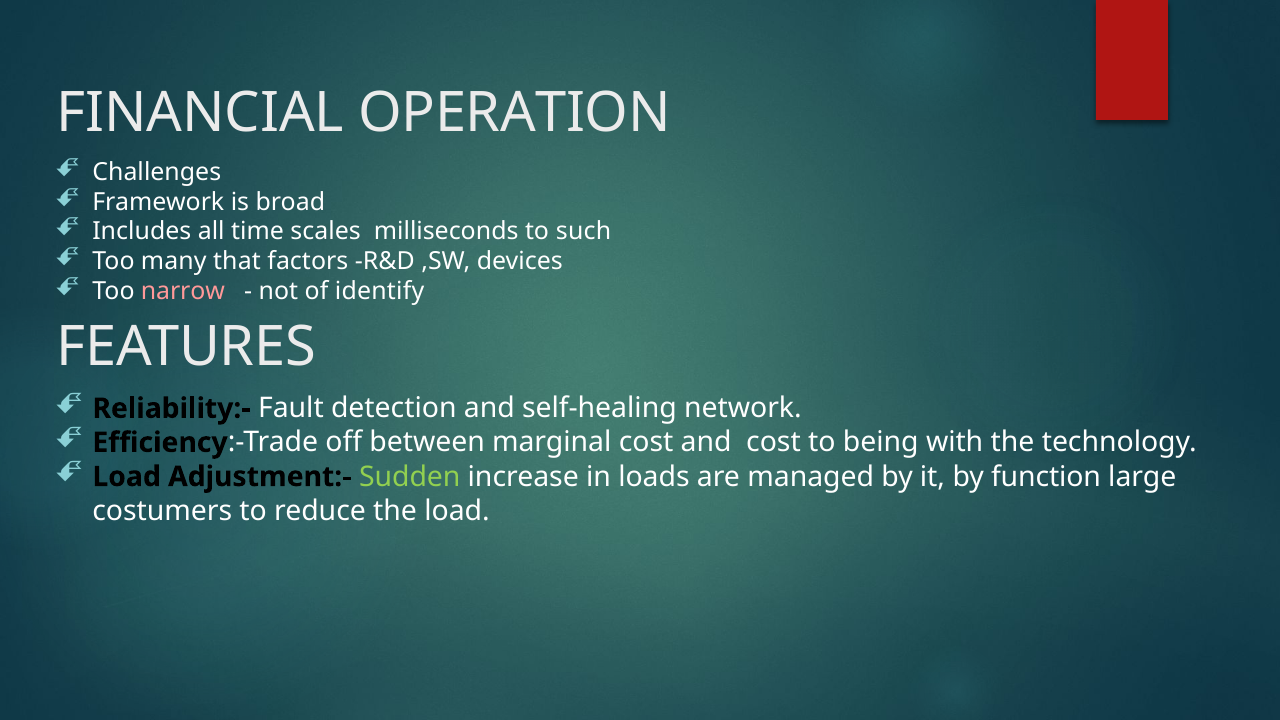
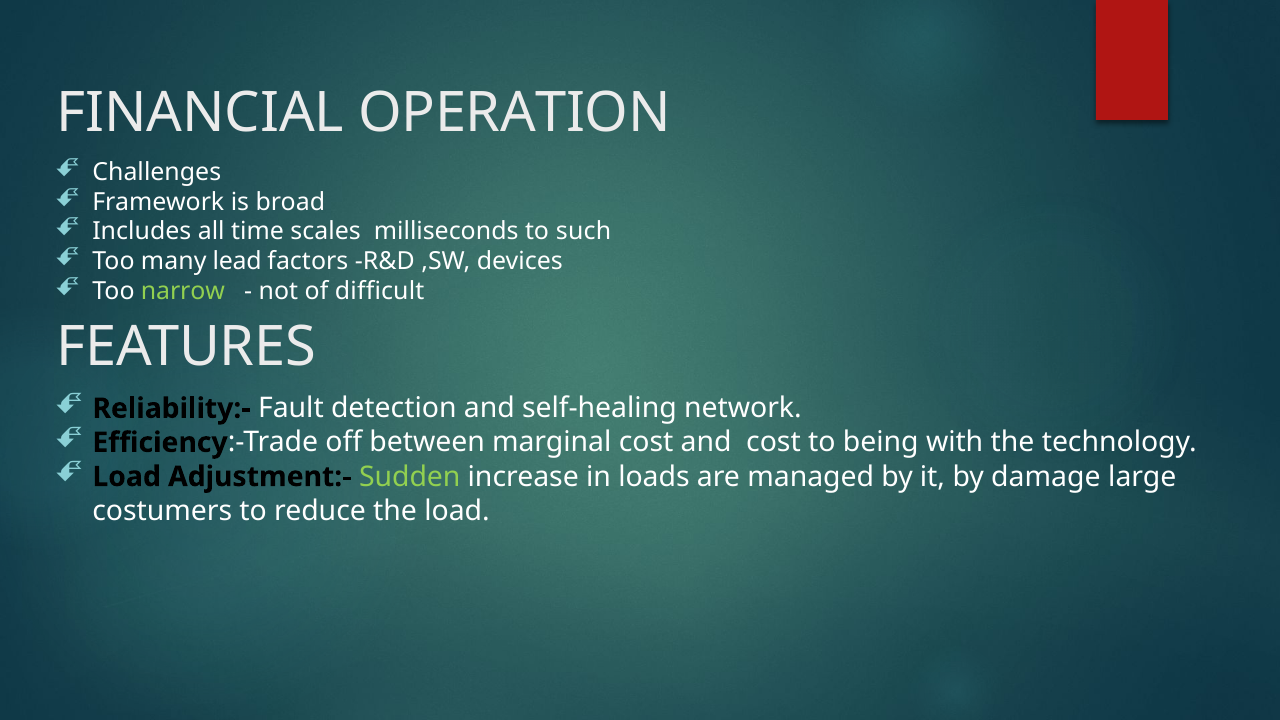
that: that -> lead
narrow colour: pink -> light green
identify: identify -> difficult
function: function -> damage
